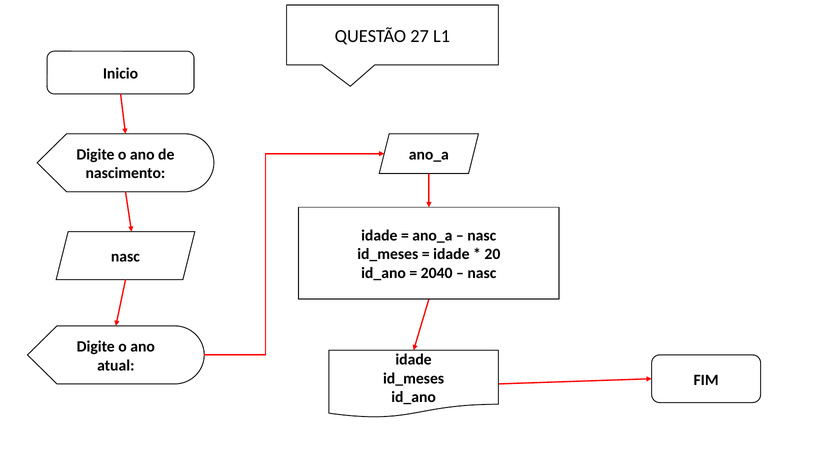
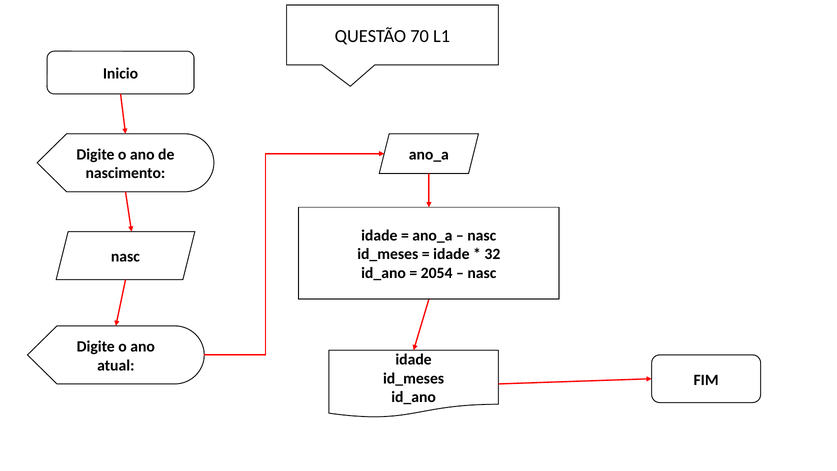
27: 27 -> 70
20: 20 -> 32
2040: 2040 -> 2054
